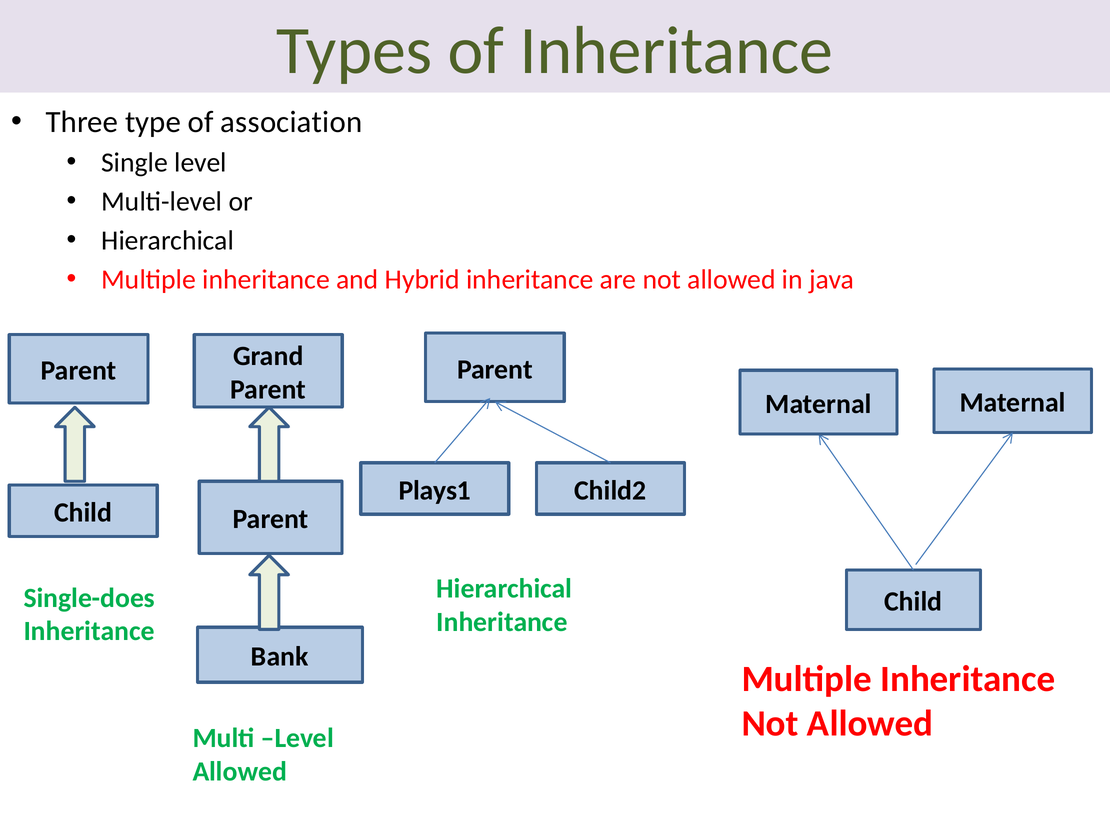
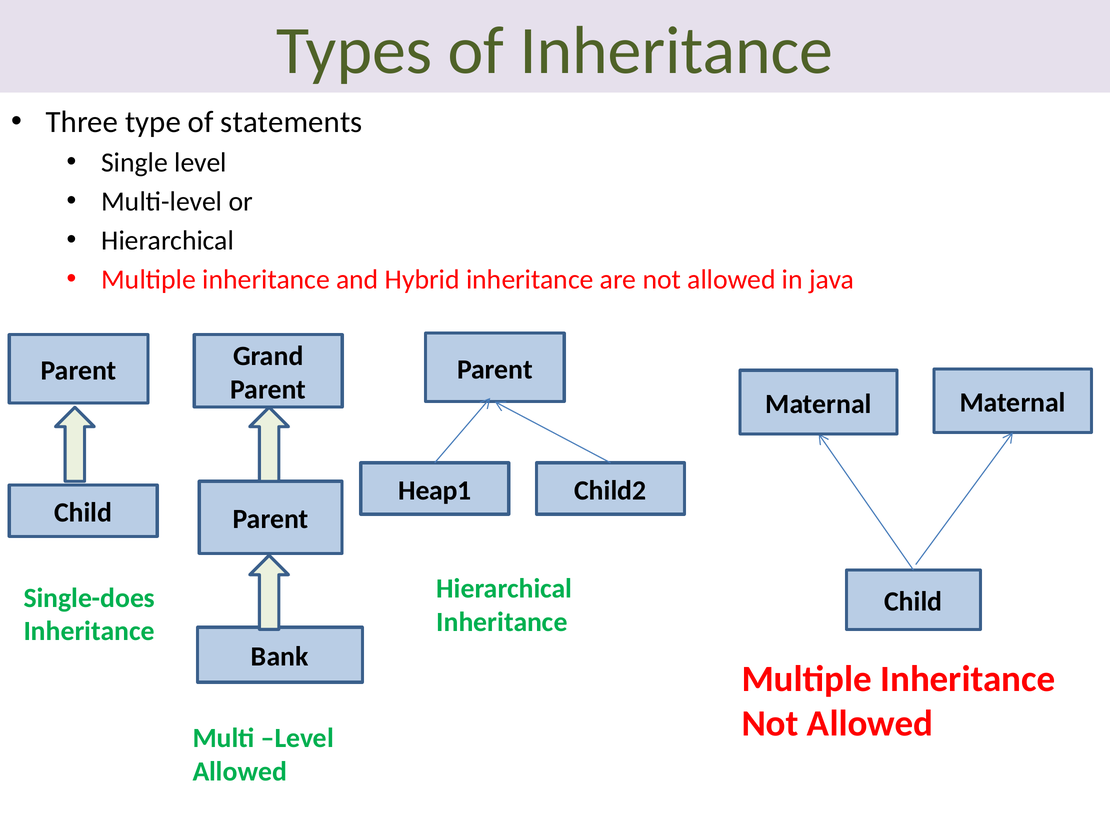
association: association -> statements
Plays1: Plays1 -> Heap1
